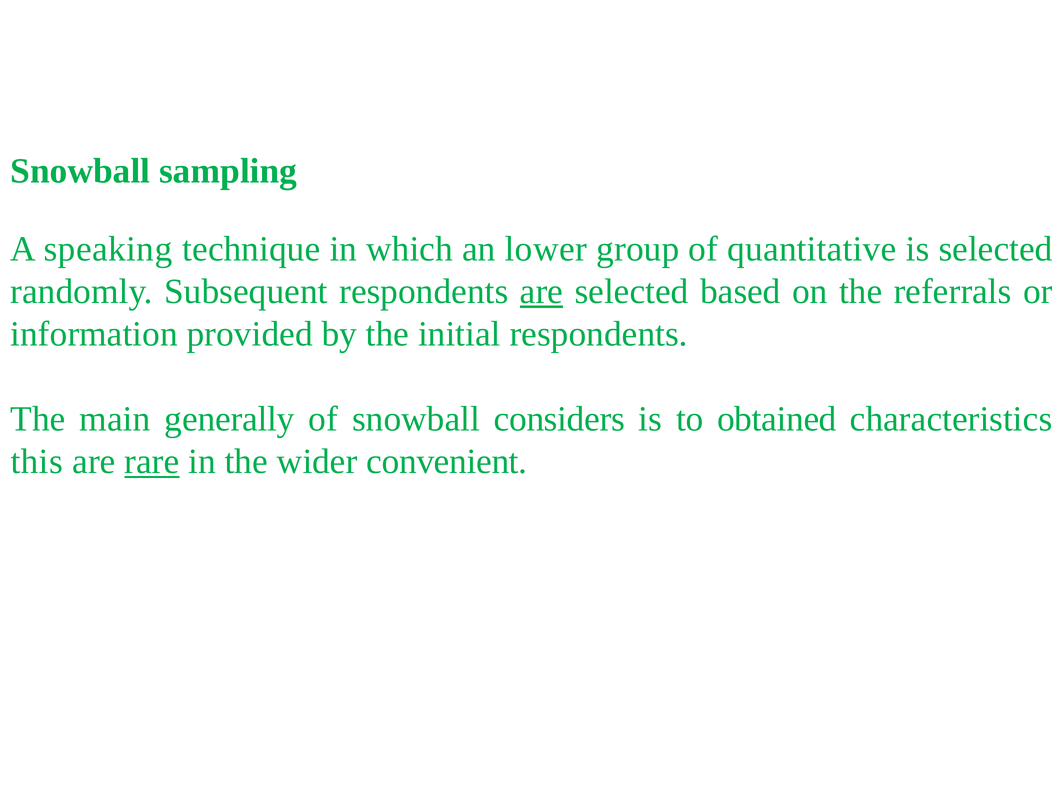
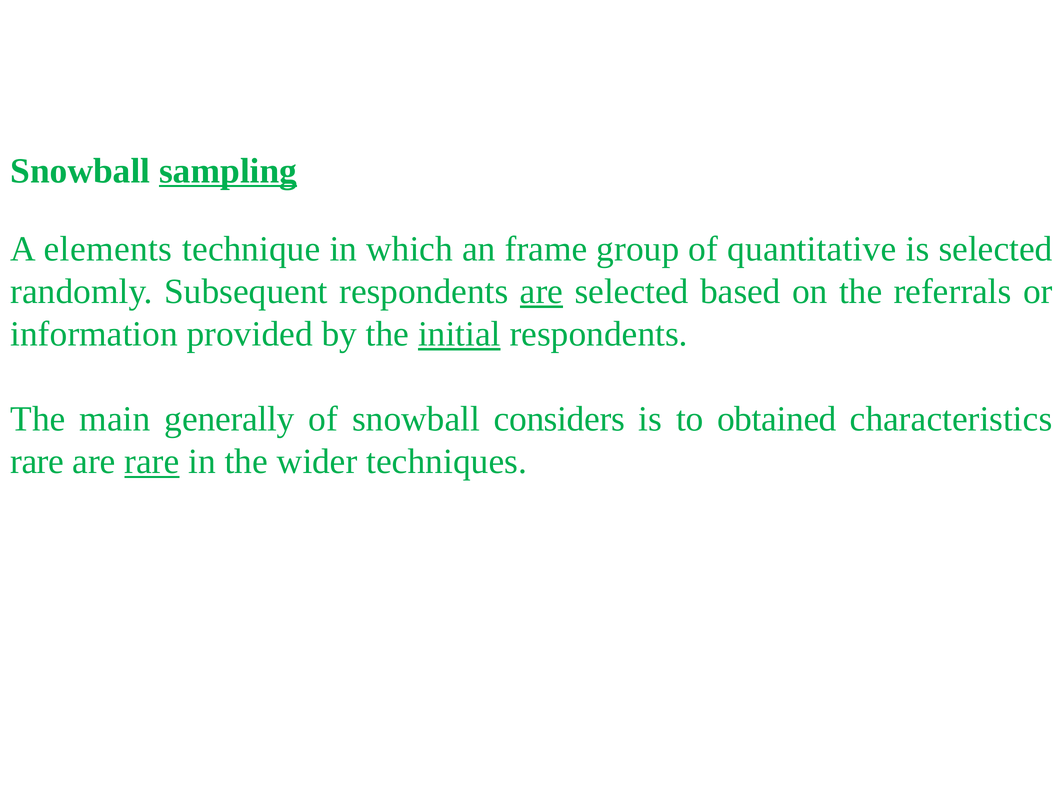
sampling underline: none -> present
speaking: speaking -> elements
lower: lower -> frame
initial underline: none -> present
this at (37, 462): this -> rare
convenient: convenient -> techniques
